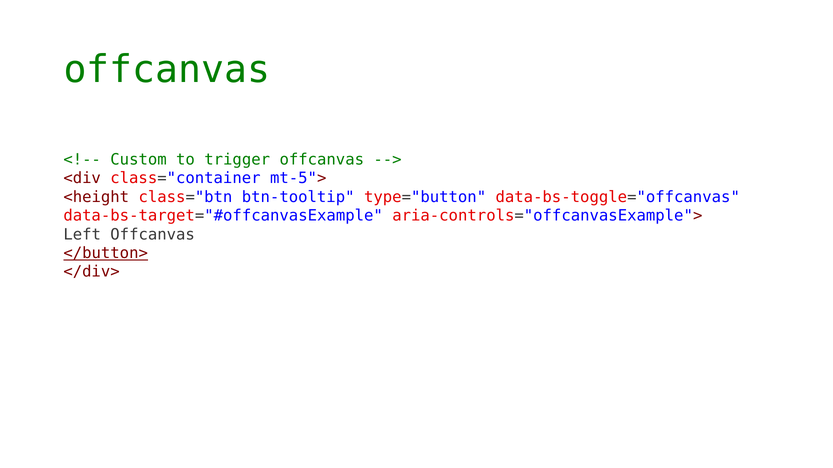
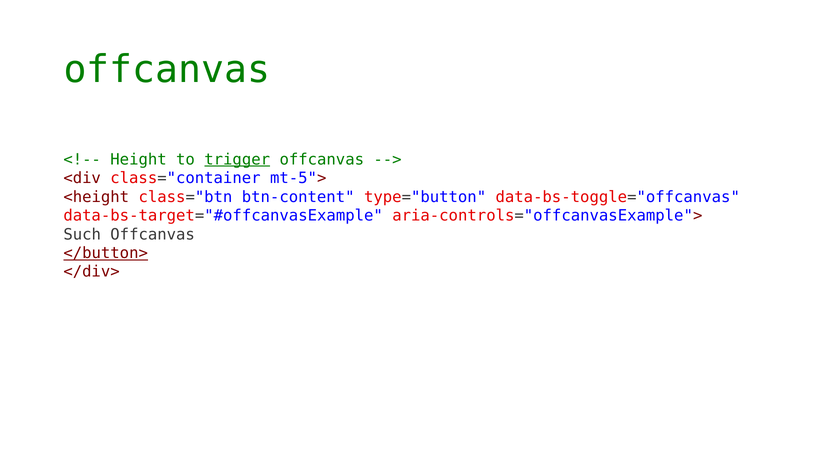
Custom: Custom -> Height
trigger underline: none -> present
btn-tooltip: btn-tooltip -> btn-content
Left: Left -> Such
